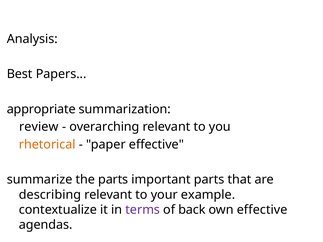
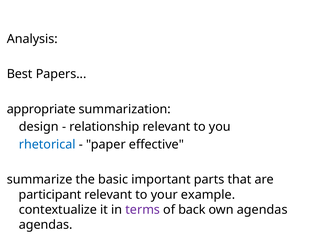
review: review -> design
overarching: overarching -> relationship
rhetorical colour: orange -> blue
the parts: parts -> basic
describing: describing -> participant
own effective: effective -> agendas
